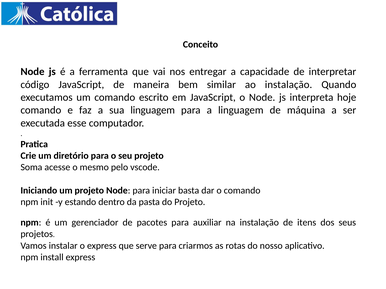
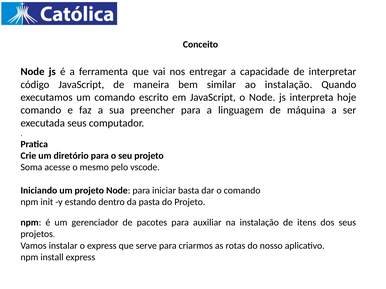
sua linguagem: linguagem -> preencher
executada esse: esse -> seus
